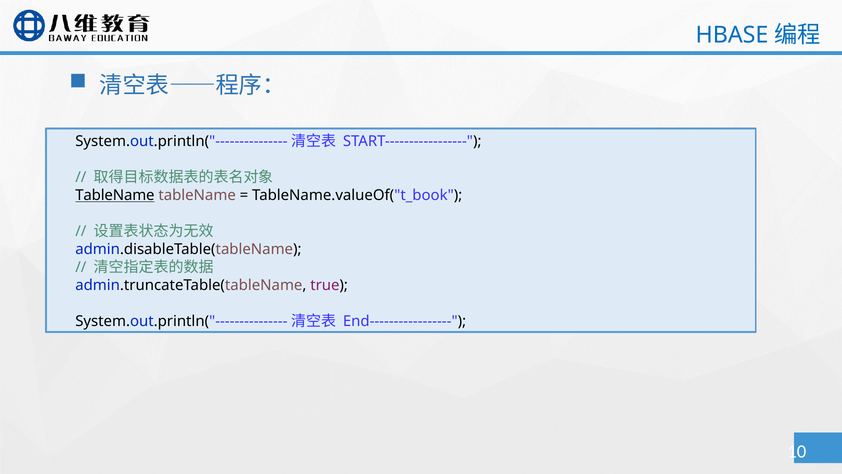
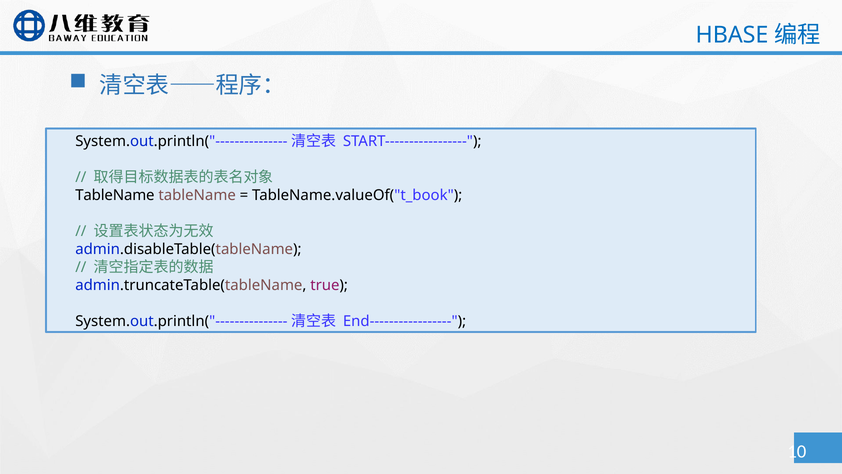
TableName at (115, 195) underline: present -> none
